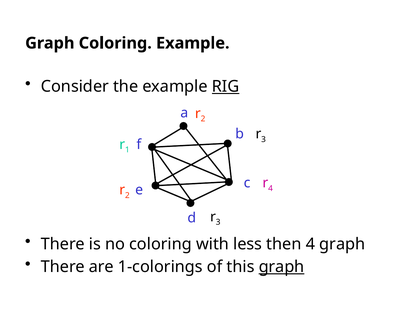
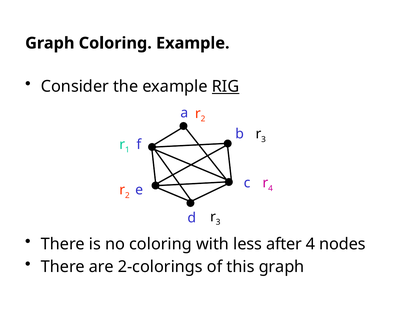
then: then -> after
4 graph: graph -> nodes
1-colorings: 1-colorings -> 2-colorings
graph at (282, 266) underline: present -> none
